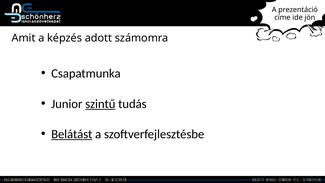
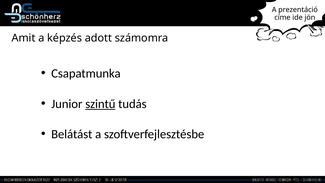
Belátást underline: present -> none
